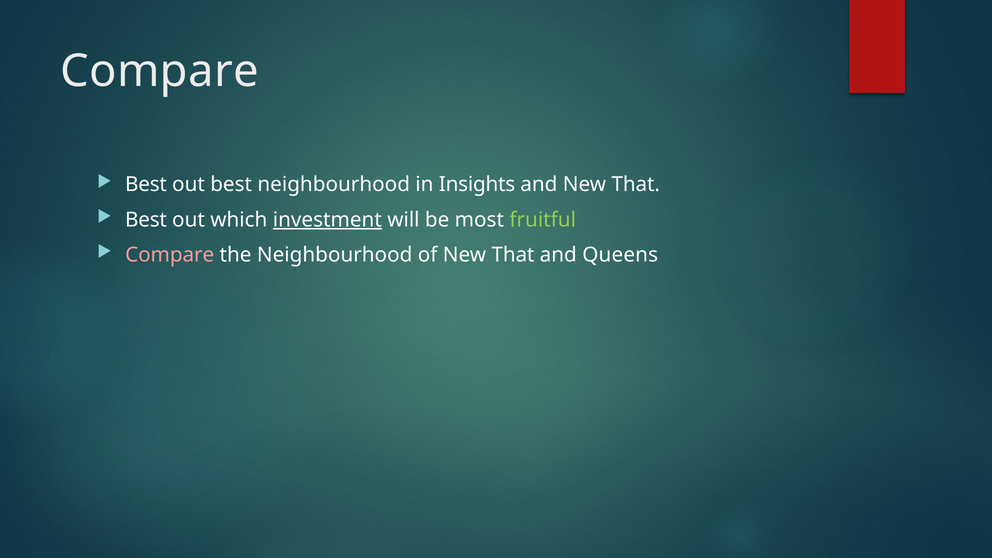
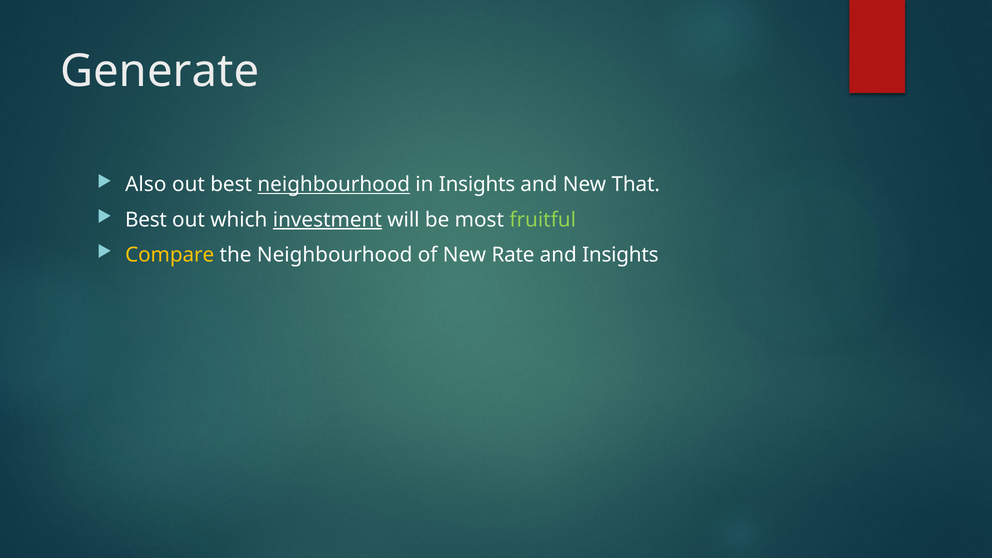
Compare at (160, 71): Compare -> Generate
Best at (146, 185): Best -> Also
neighbourhood at (334, 185) underline: none -> present
Compare at (170, 255) colour: pink -> yellow
of New That: That -> Rate
and Queens: Queens -> Insights
